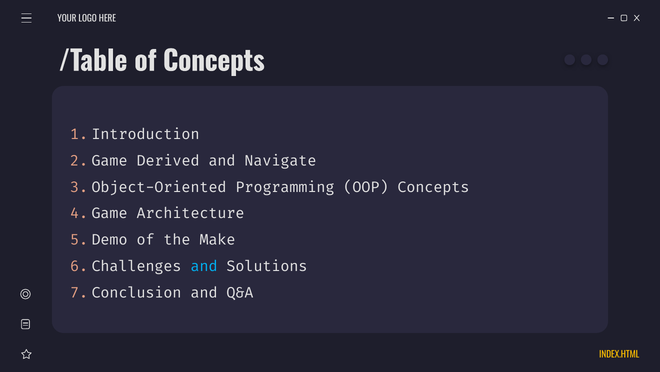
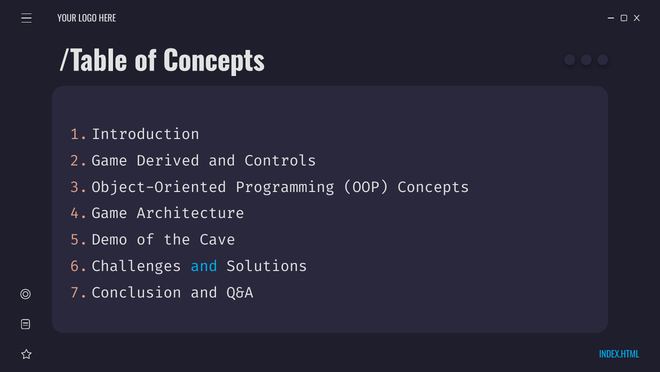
Navigate: Navigate -> Controls
Make: Make -> Cave
INDEX.HTML colour: yellow -> light blue
